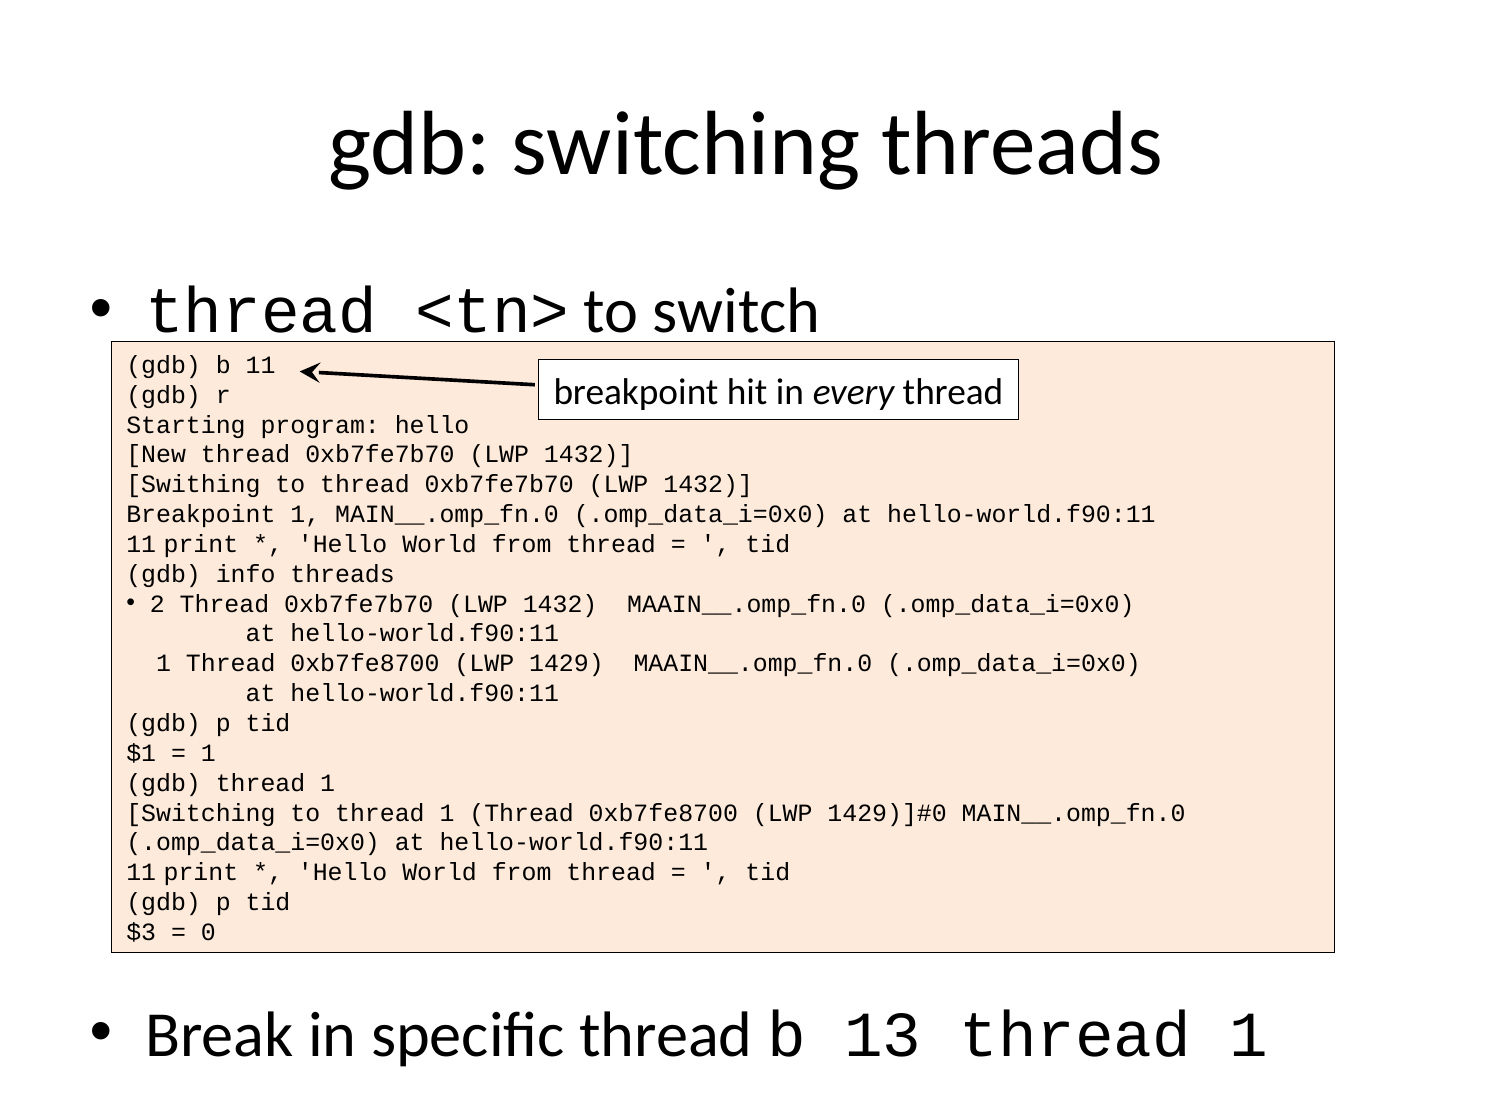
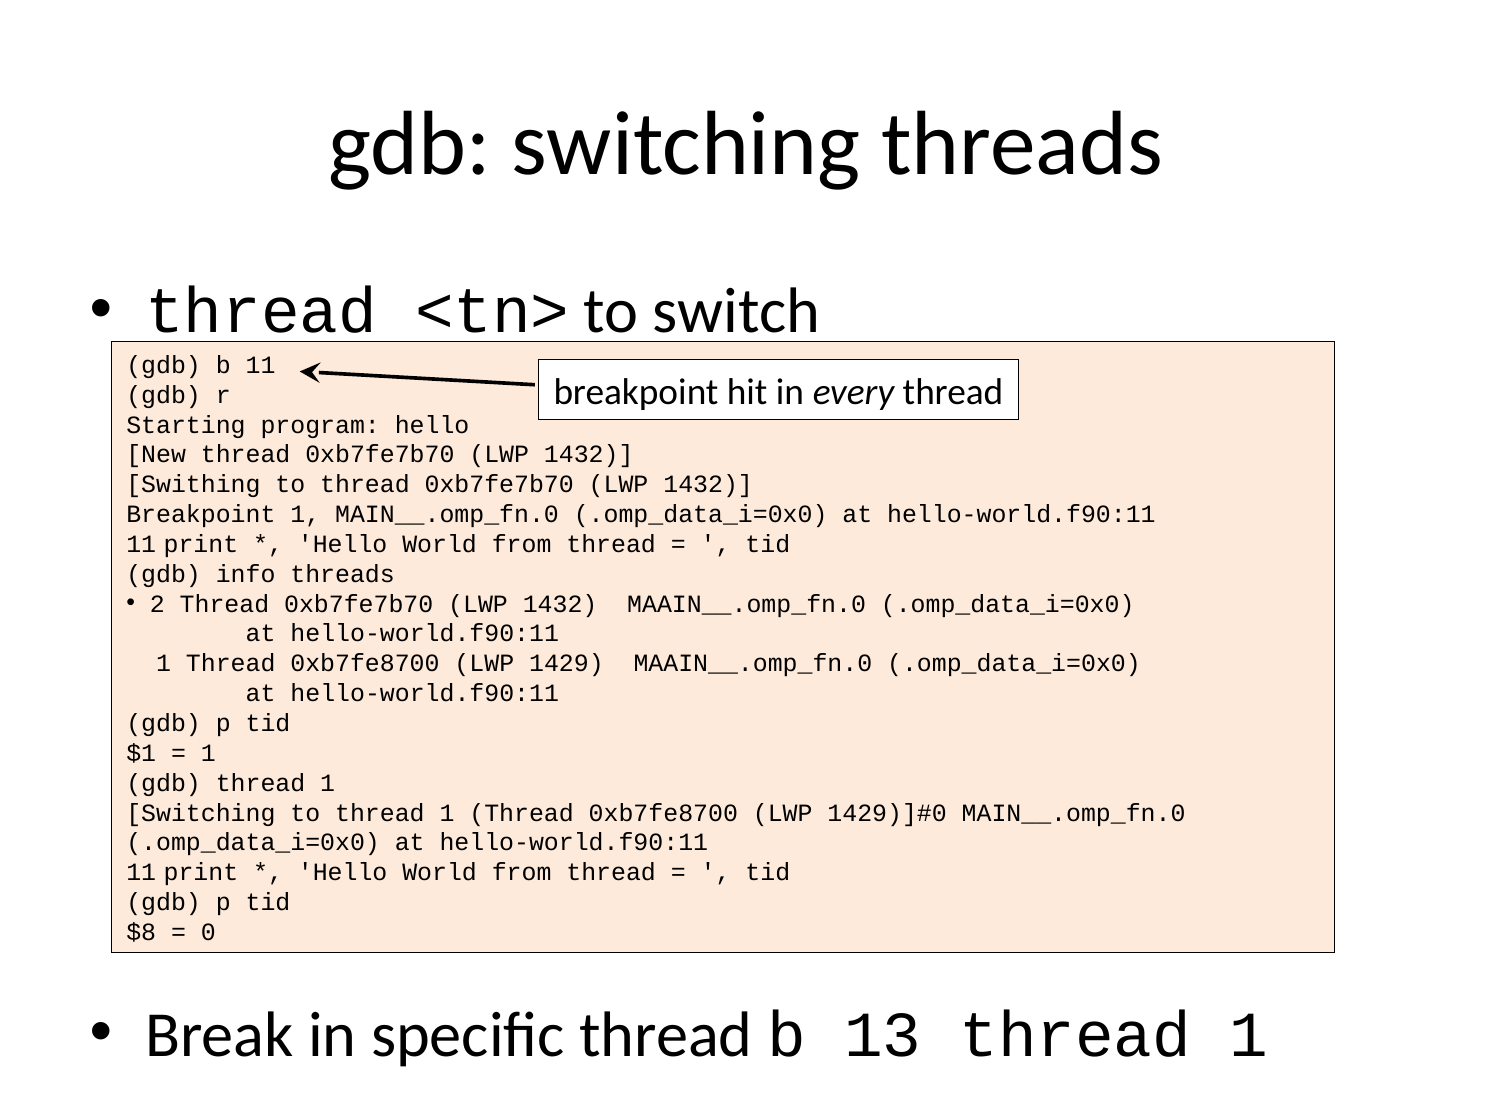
$3: $3 -> $8
